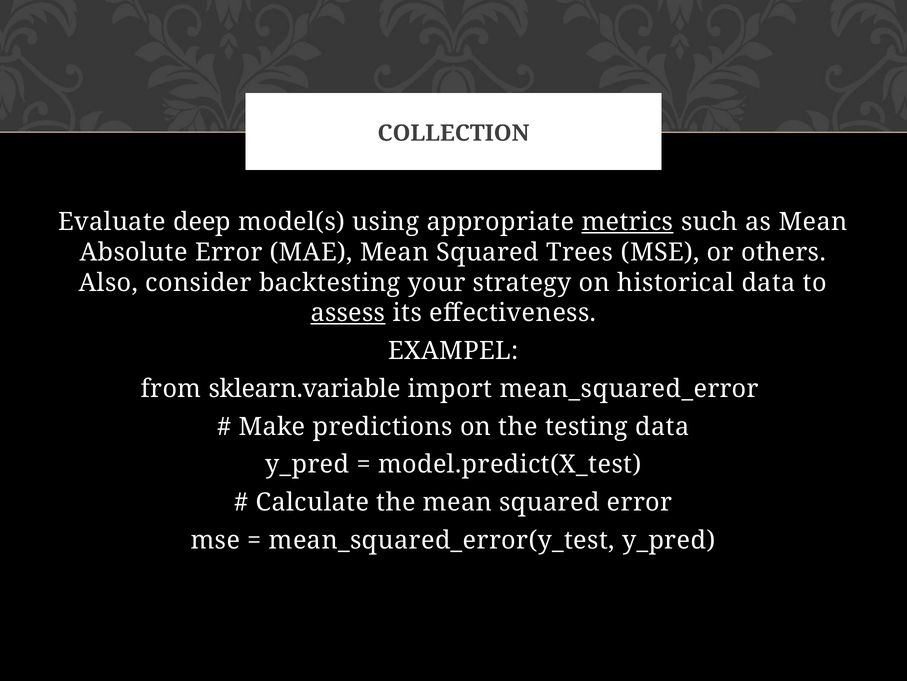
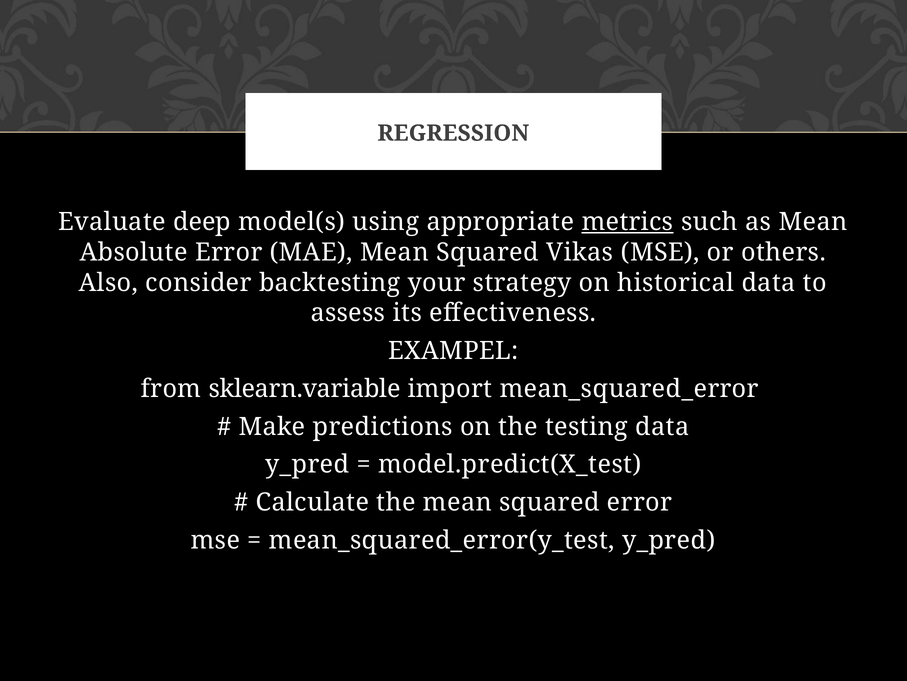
COLLECTION: COLLECTION -> REGRESSION
Trees: Trees -> Vikas
assess underline: present -> none
